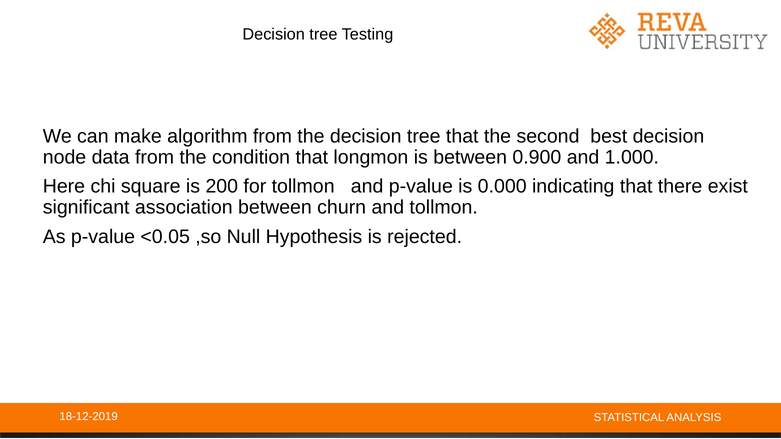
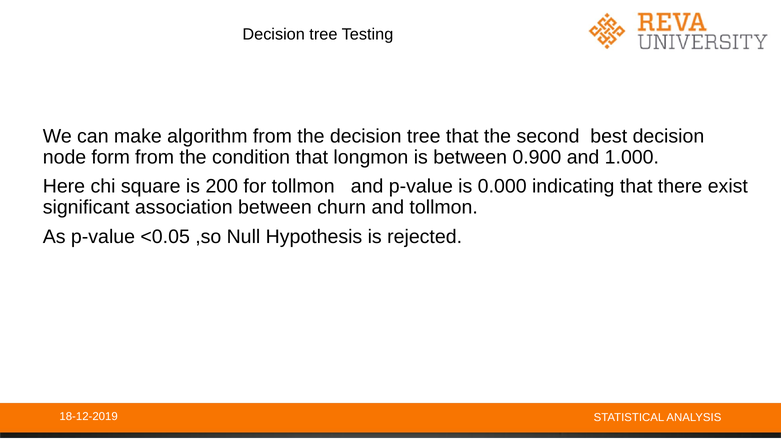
data: data -> form
